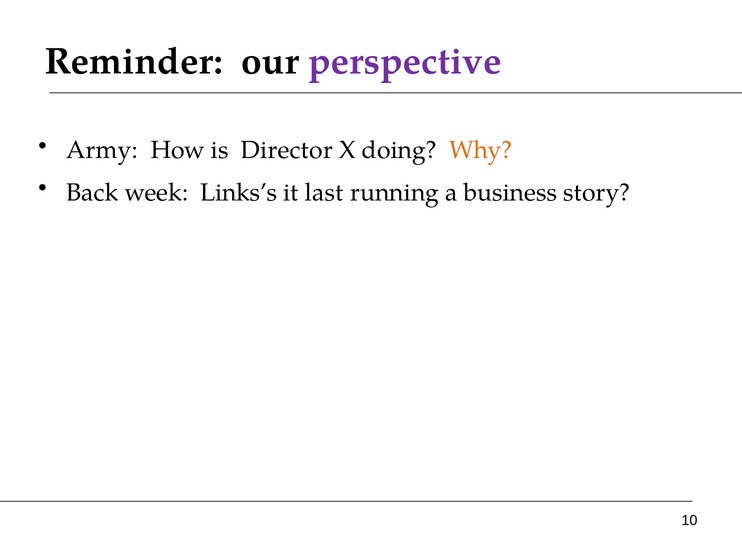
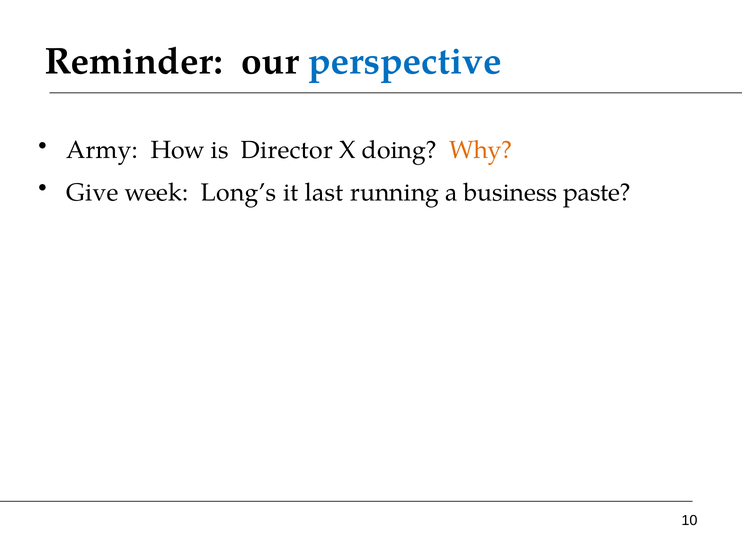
perspective colour: purple -> blue
Back: Back -> Give
Links’s: Links’s -> Long’s
story: story -> paste
